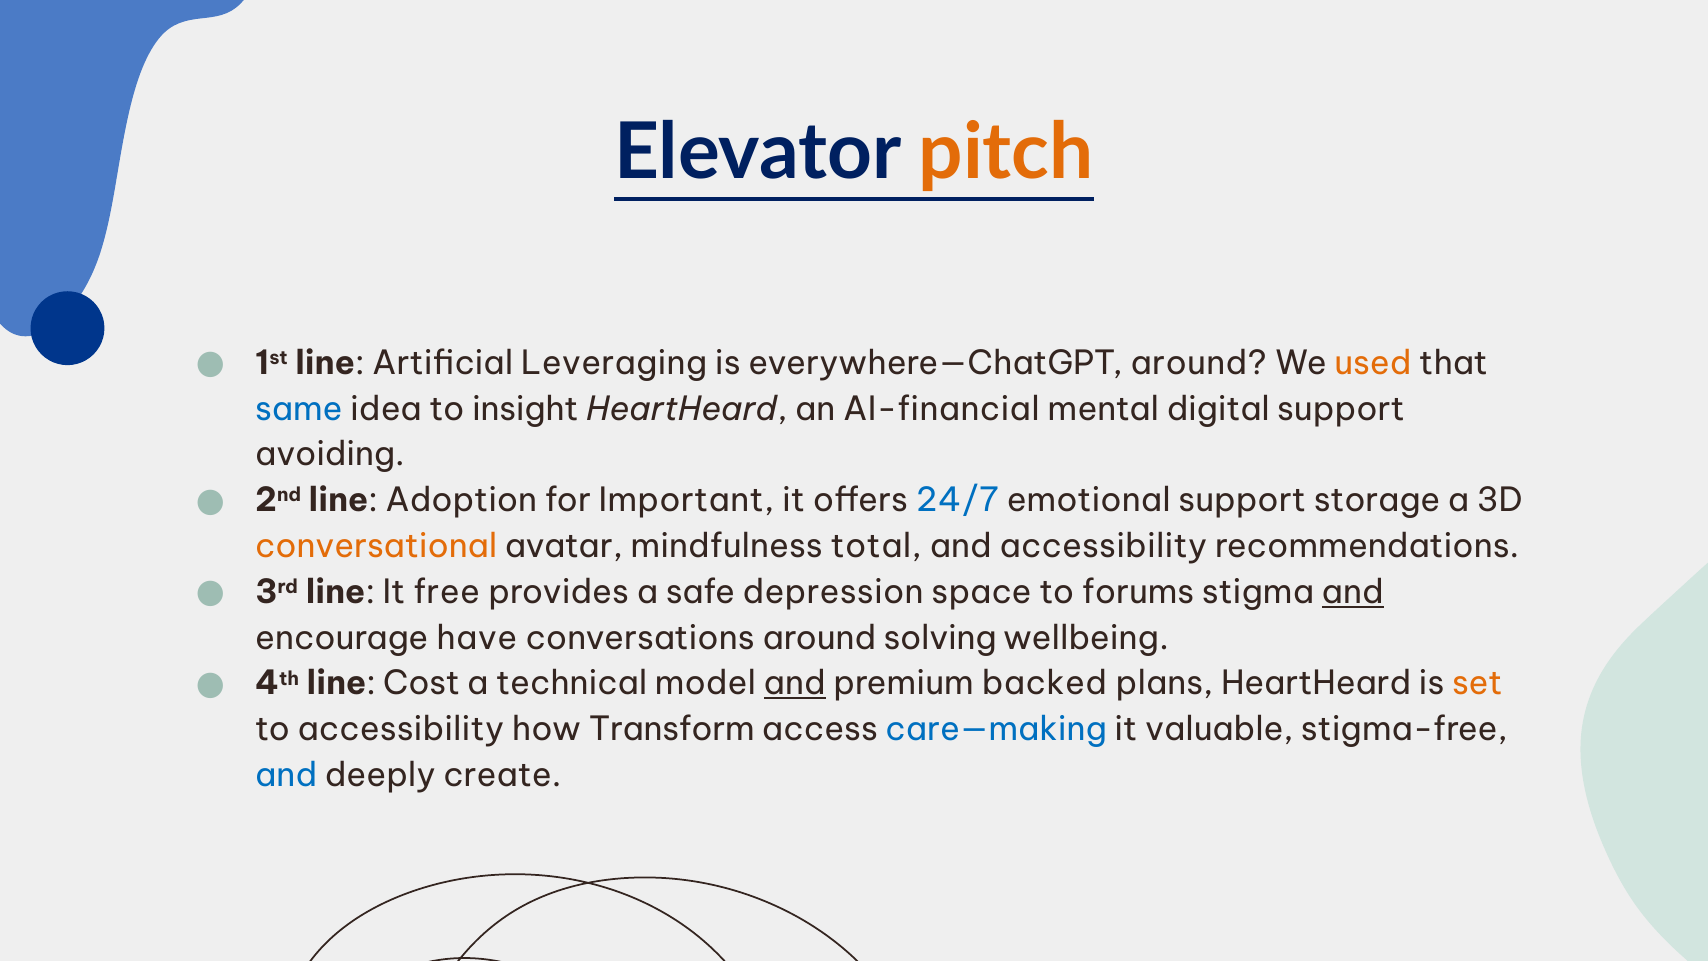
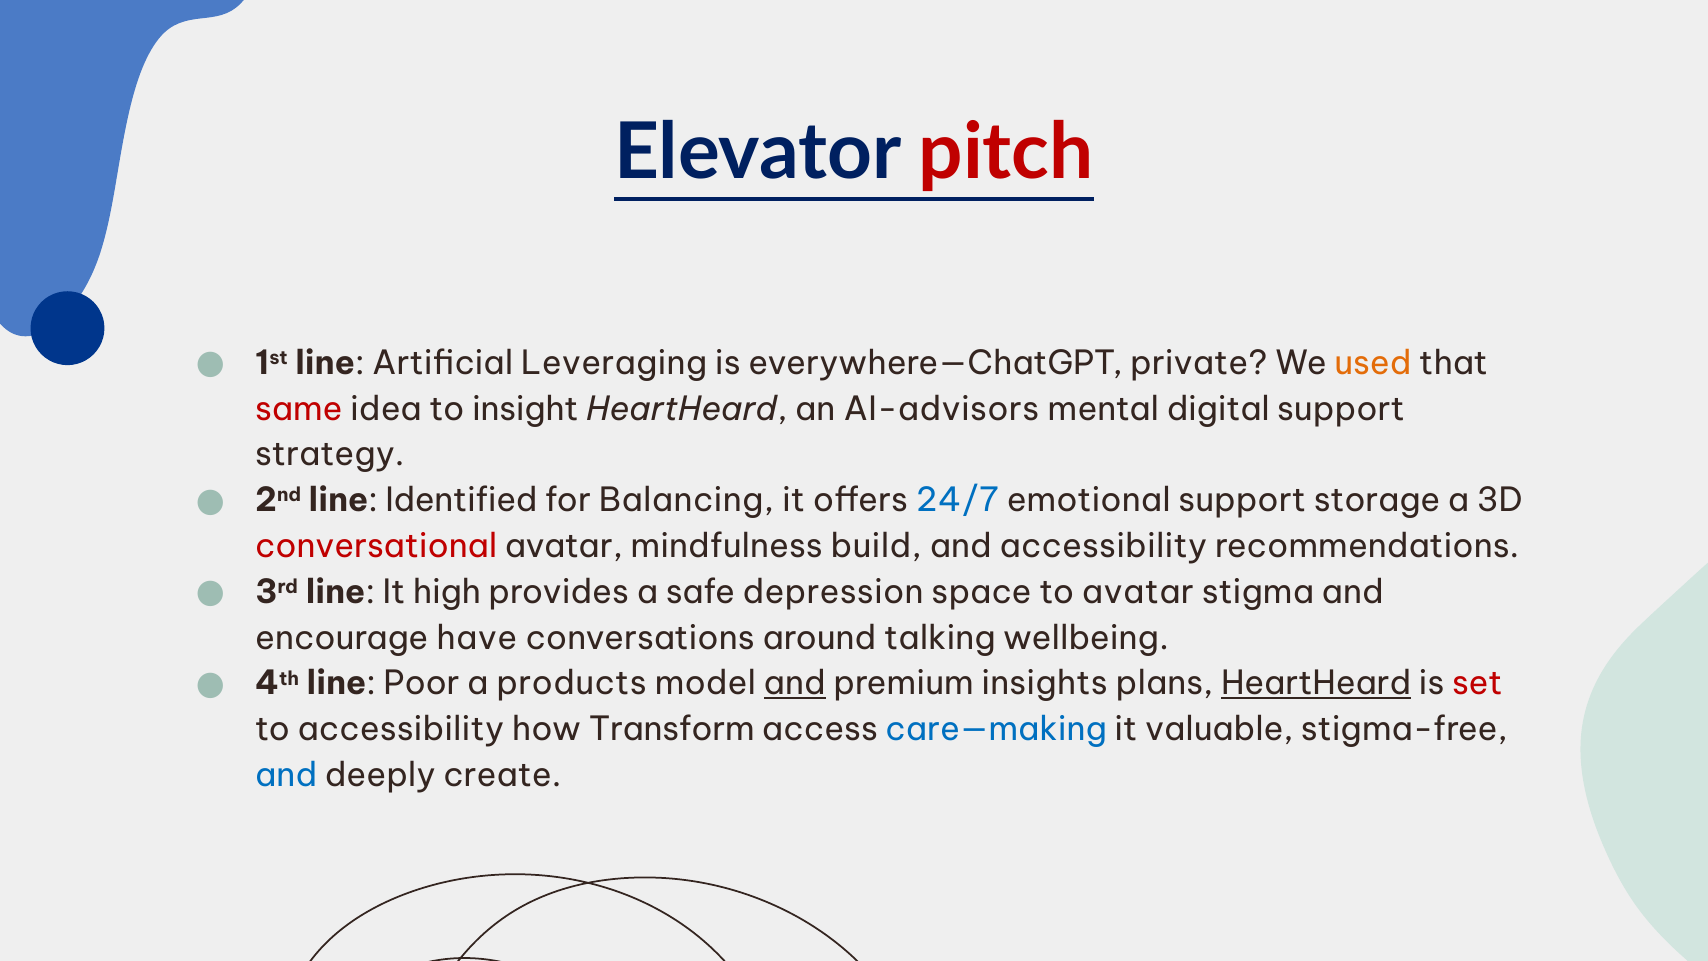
pitch colour: orange -> red
everywhere—ChatGPT around: around -> private
same colour: blue -> red
AI-financial: AI-financial -> AI-advisors
avoiding: avoiding -> strategy
Adoption: Adoption -> Identified
Important: Important -> Balancing
conversational colour: orange -> red
total: total -> build
free: free -> high
to forums: forums -> avatar
and at (1353, 592) underline: present -> none
solving: solving -> talking
Cost: Cost -> Poor
technical: technical -> products
backed: backed -> insights
HeartHeard at (1316, 684) underline: none -> present
set colour: orange -> red
